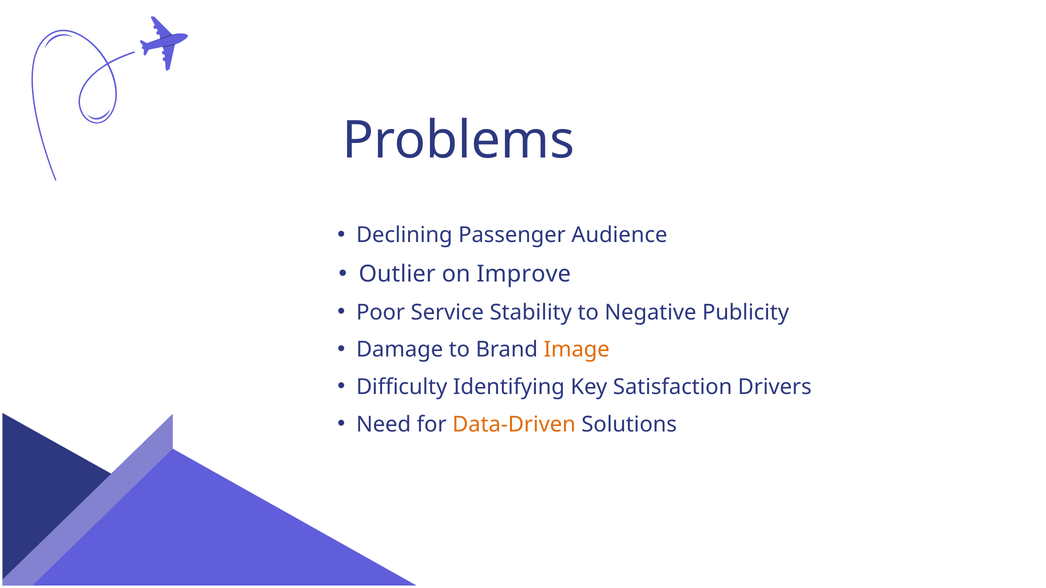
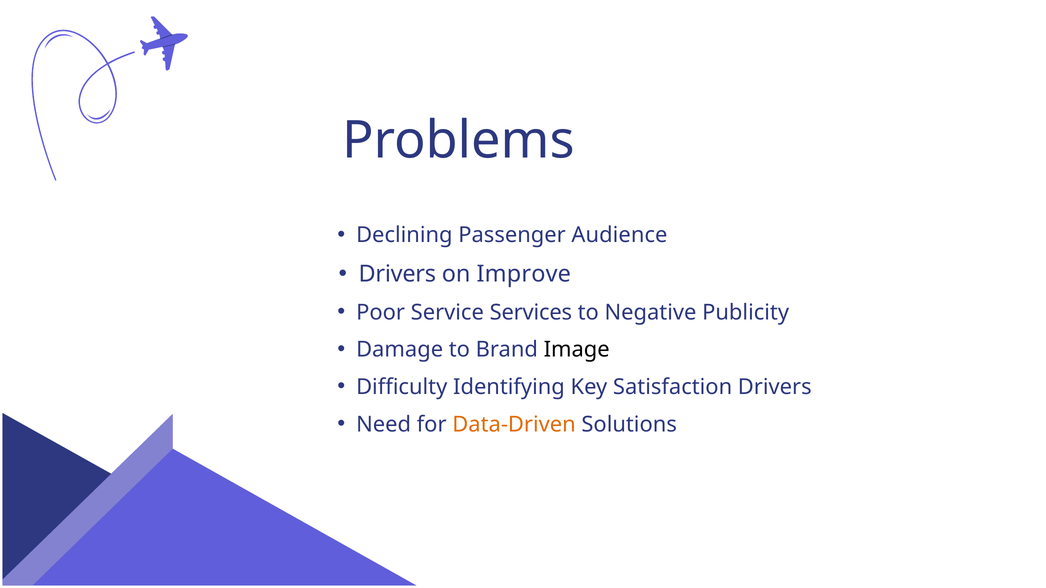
Outlier at (397, 274): Outlier -> Drivers
Stability: Stability -> Services
Image colour: orange -> black
